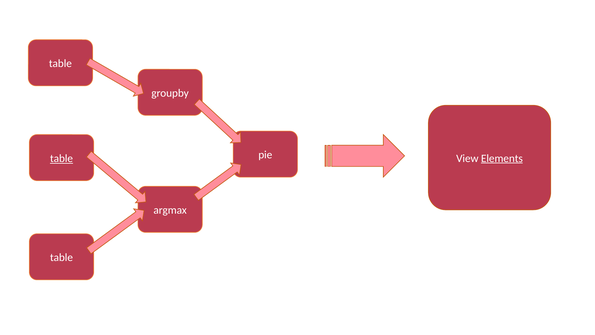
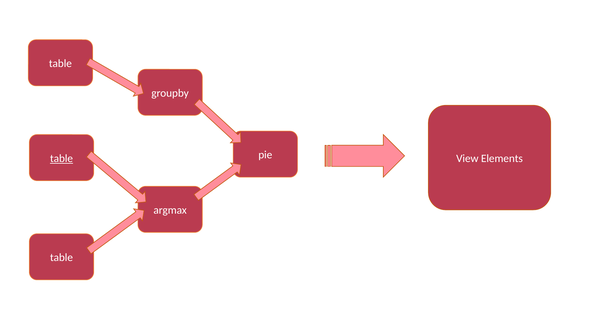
Elements underline: present -> none
